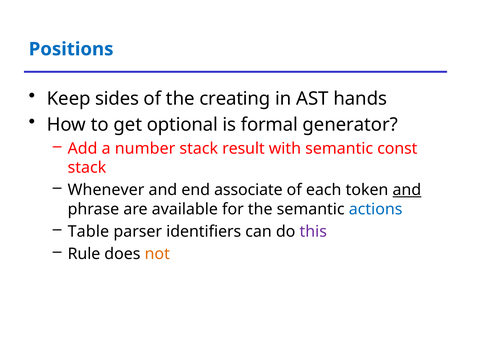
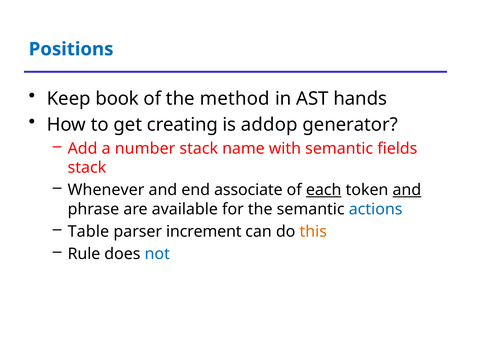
sides: sides -> book
creating: creating -> method
optional: optional -> creating
formal: formal -> addop
result: result -> name
const: const -> fields
each underline: none -> present
identifiers: identifiers -> increment
this colour: purple -> orange
not colour: orange -> blue
